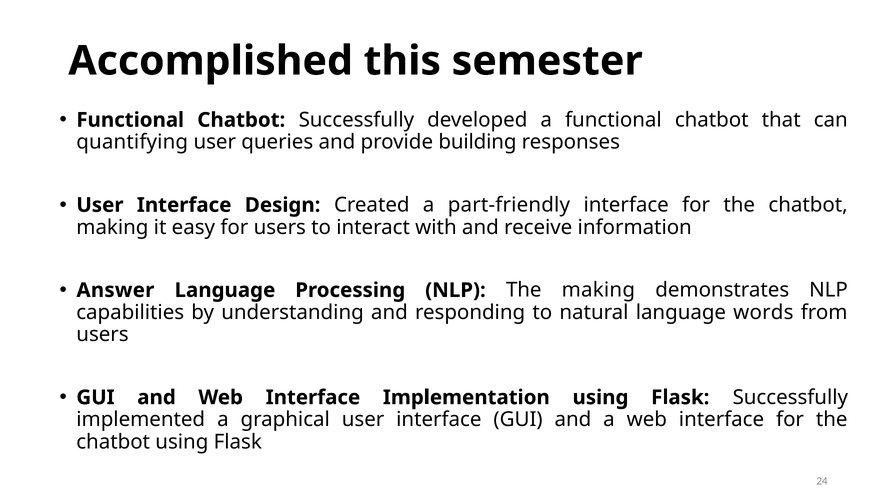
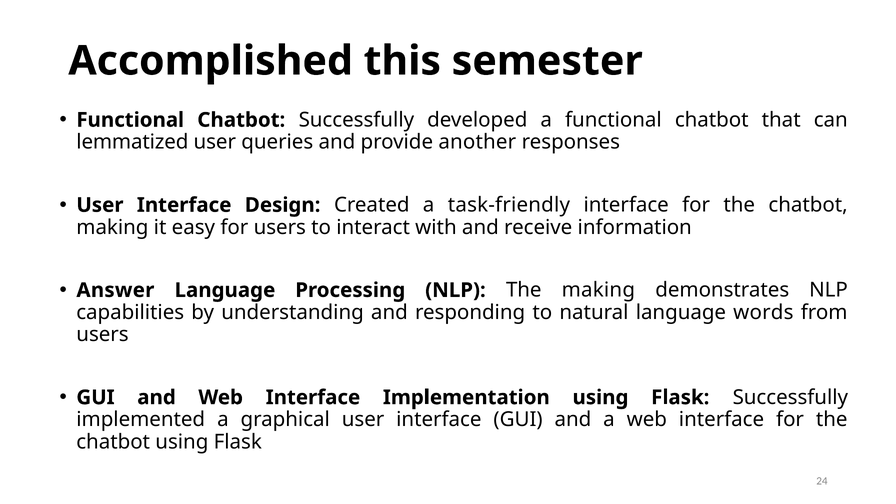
quantifying: quantifying -> lemmatized
building: building -> another
part-friendly: part-friendly -> task-friendly
